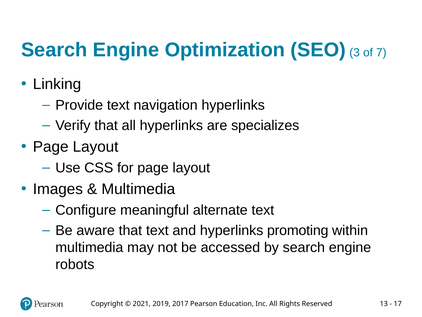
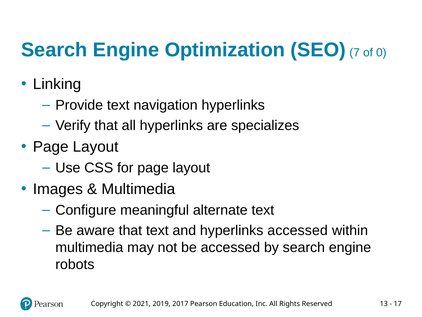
3: 3 -> 7
7: 7 -> 0
hyperlinks promoting: promoting -> accessed
